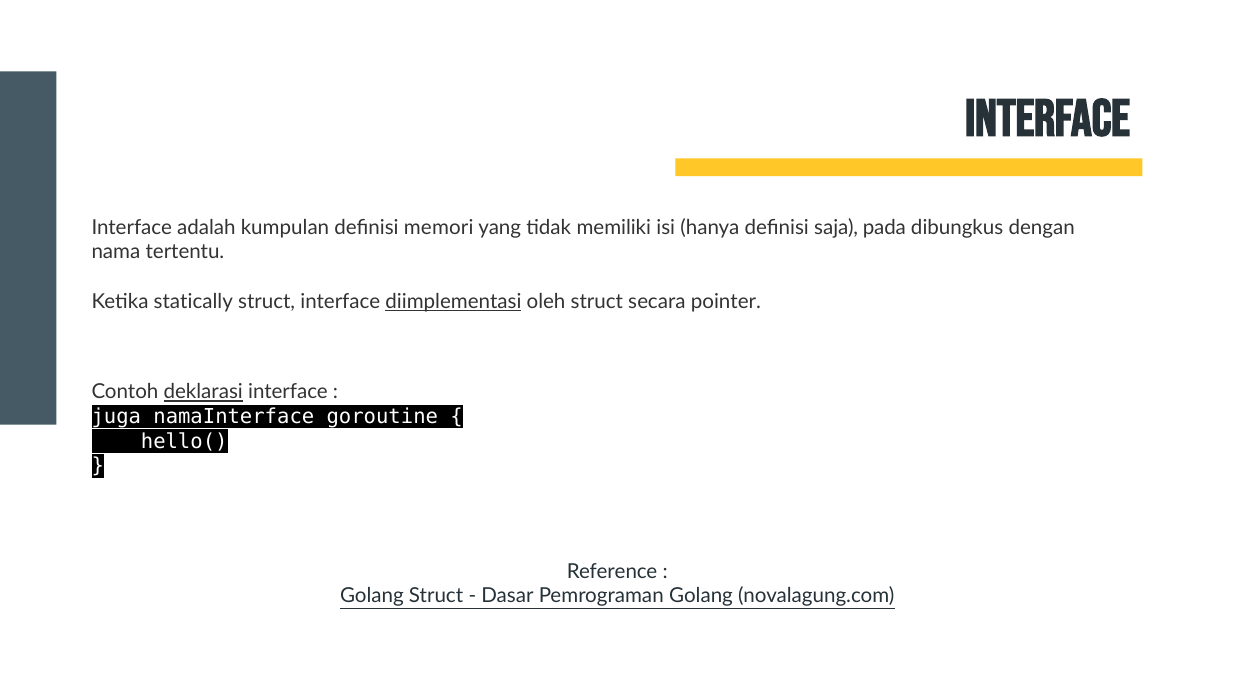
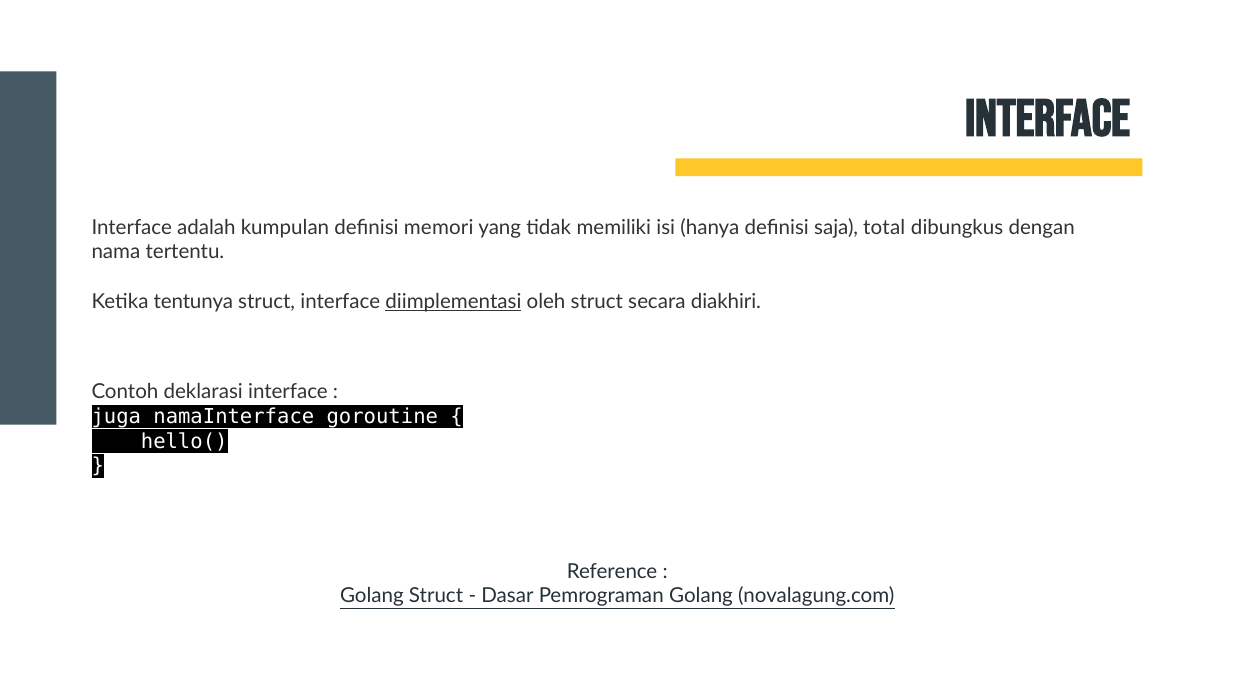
pada: pada -> total
statically: statically -> tentunya
pointer: pointer -> diakhiri
deklarasi underline: present -> none
